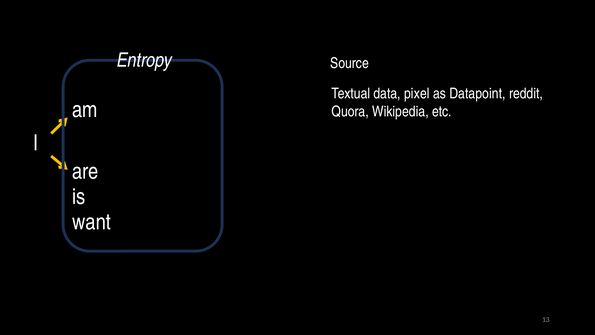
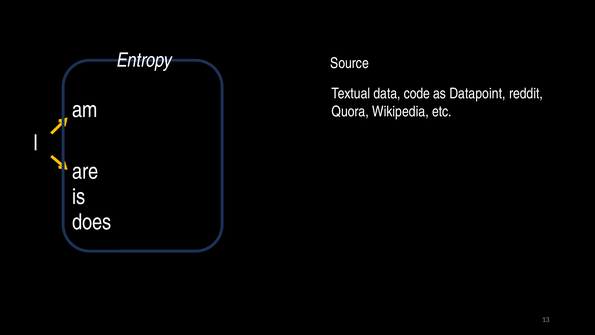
pixel: pixel -> code
want: want -> does
